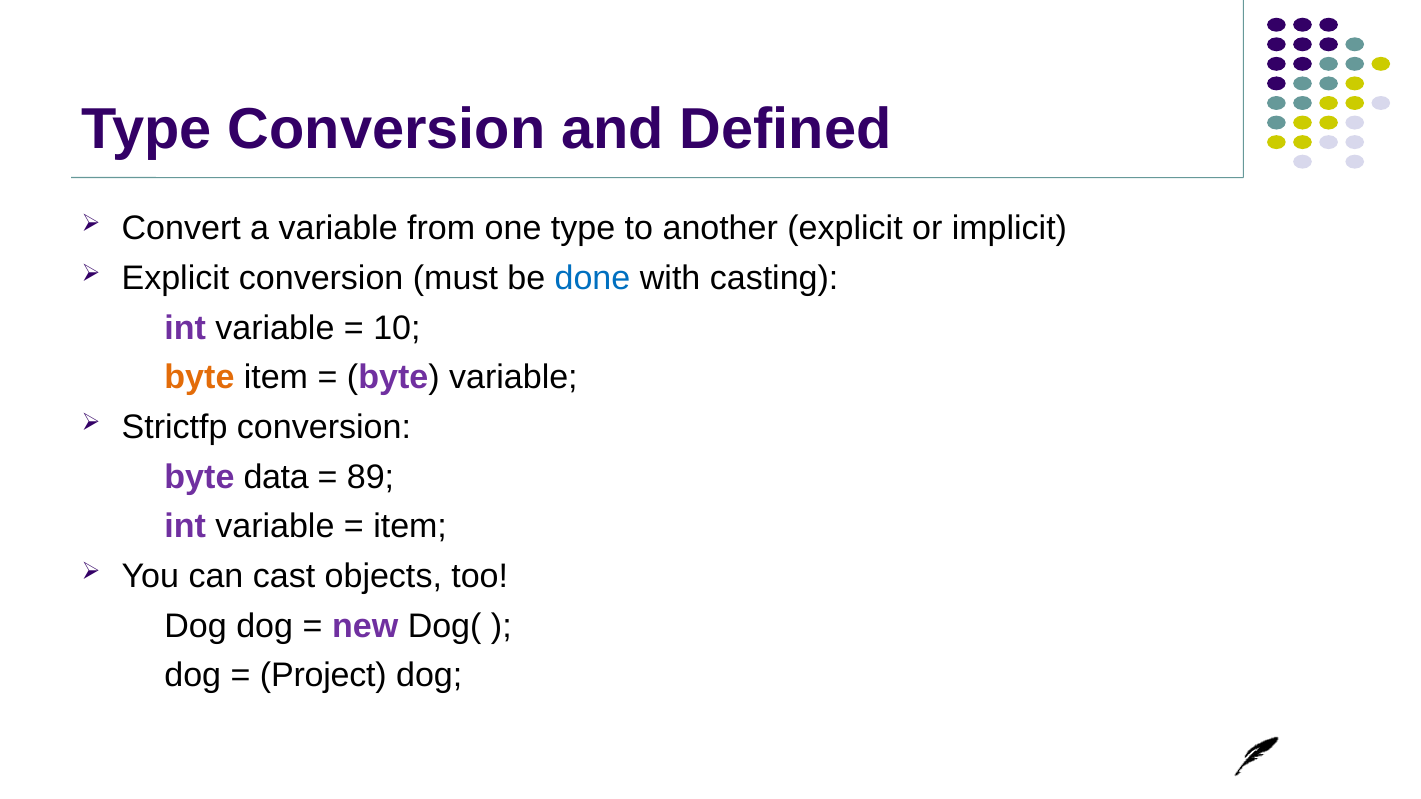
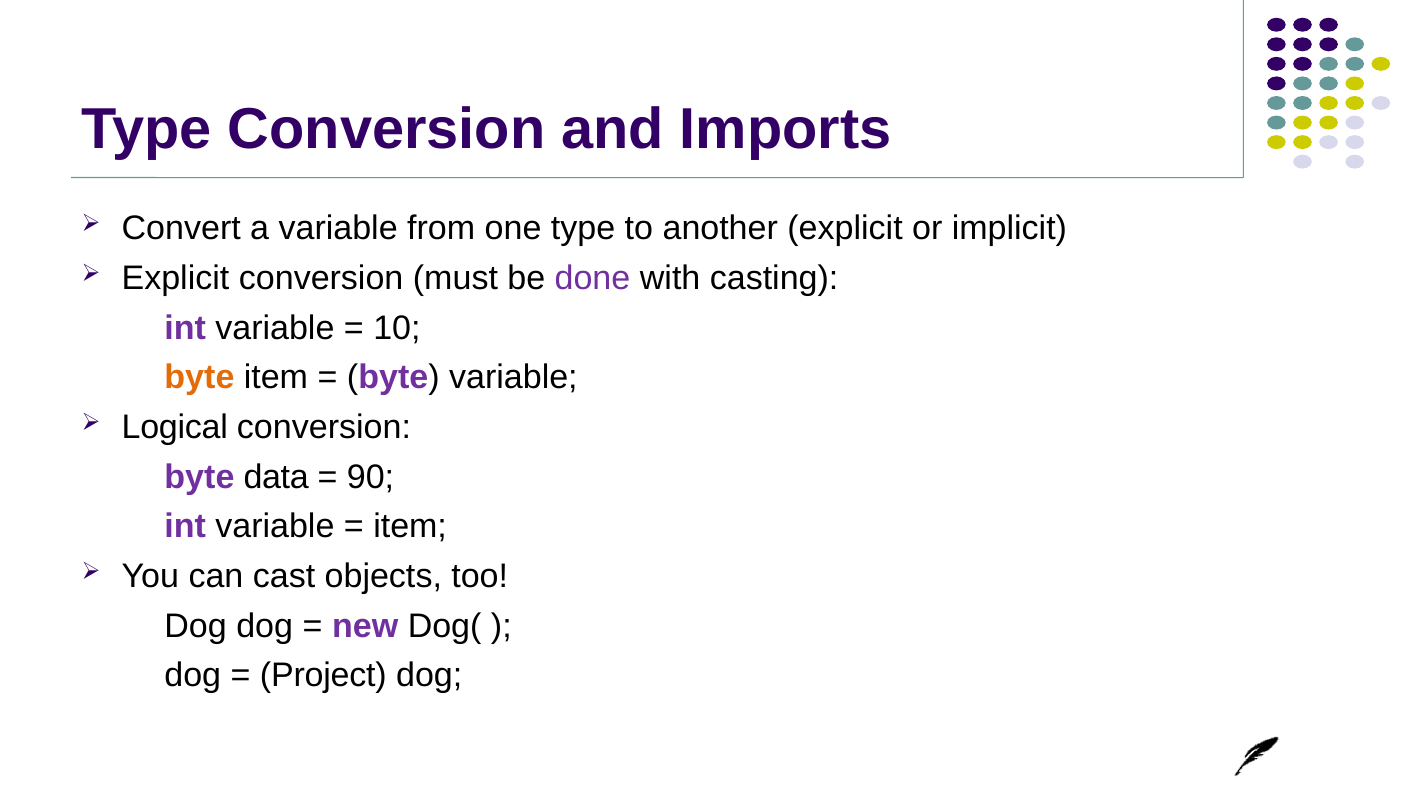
Defined: Defined -> Imports
done colour: blue -> purple
Strictfp: Strictfp -> Logical
89: 89 -> 90
